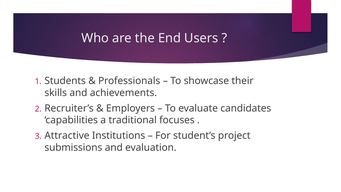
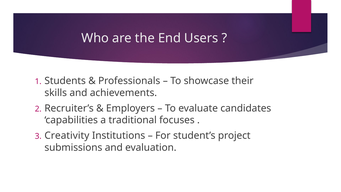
Attractive: Attractive -> Creativity
